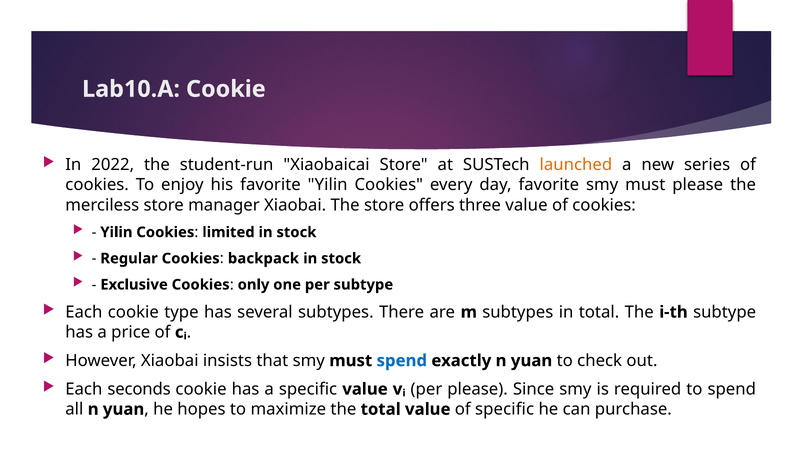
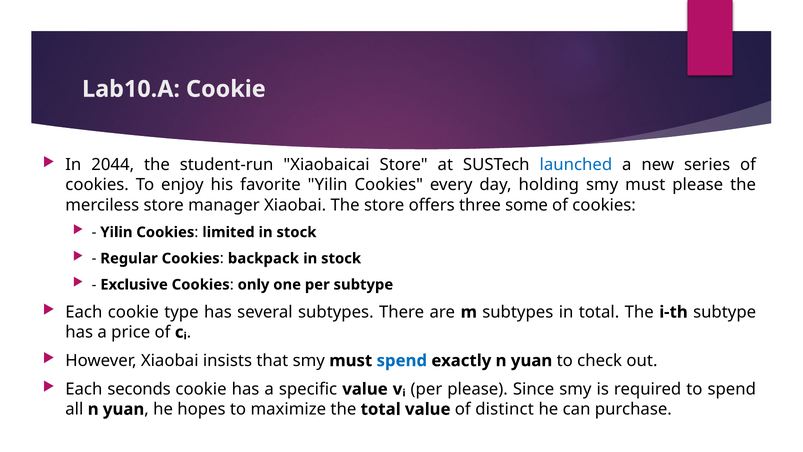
2022: 2022 -> 2044
launched colour: orange -> blue
day favorite: favorite -> holding
three value: value -> some
of specific: specific -> distinct
